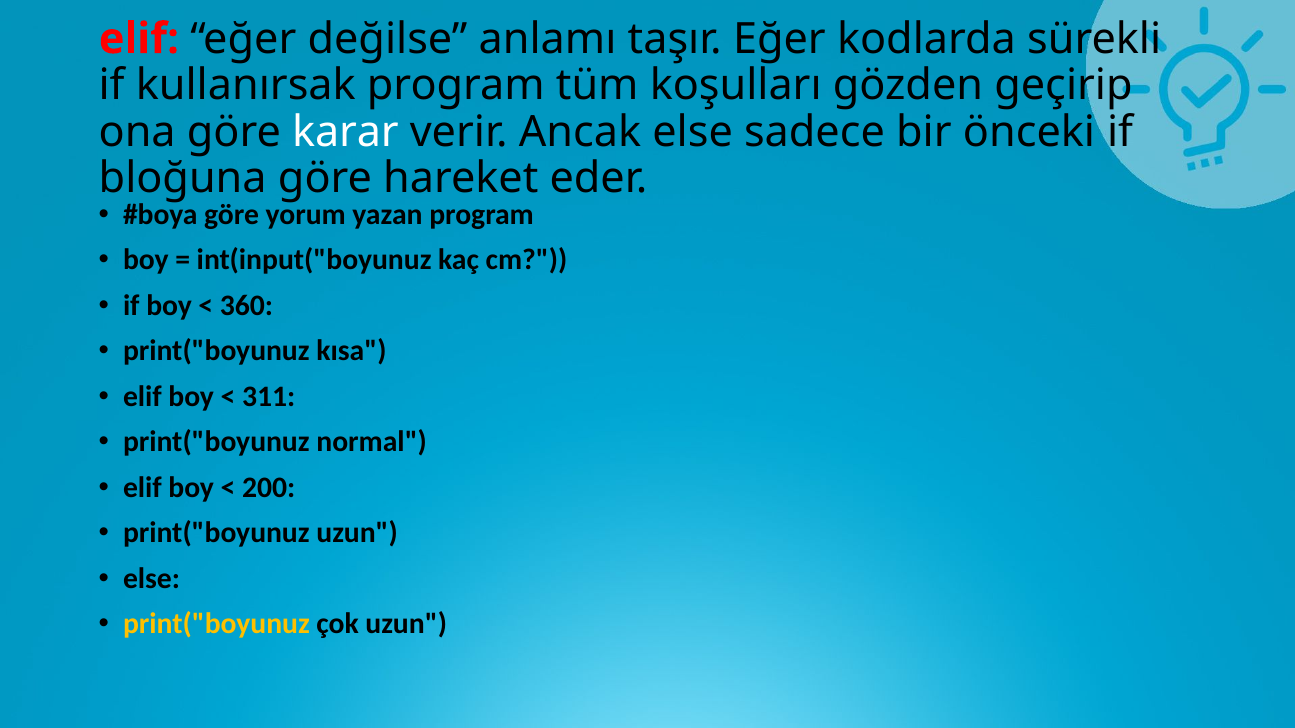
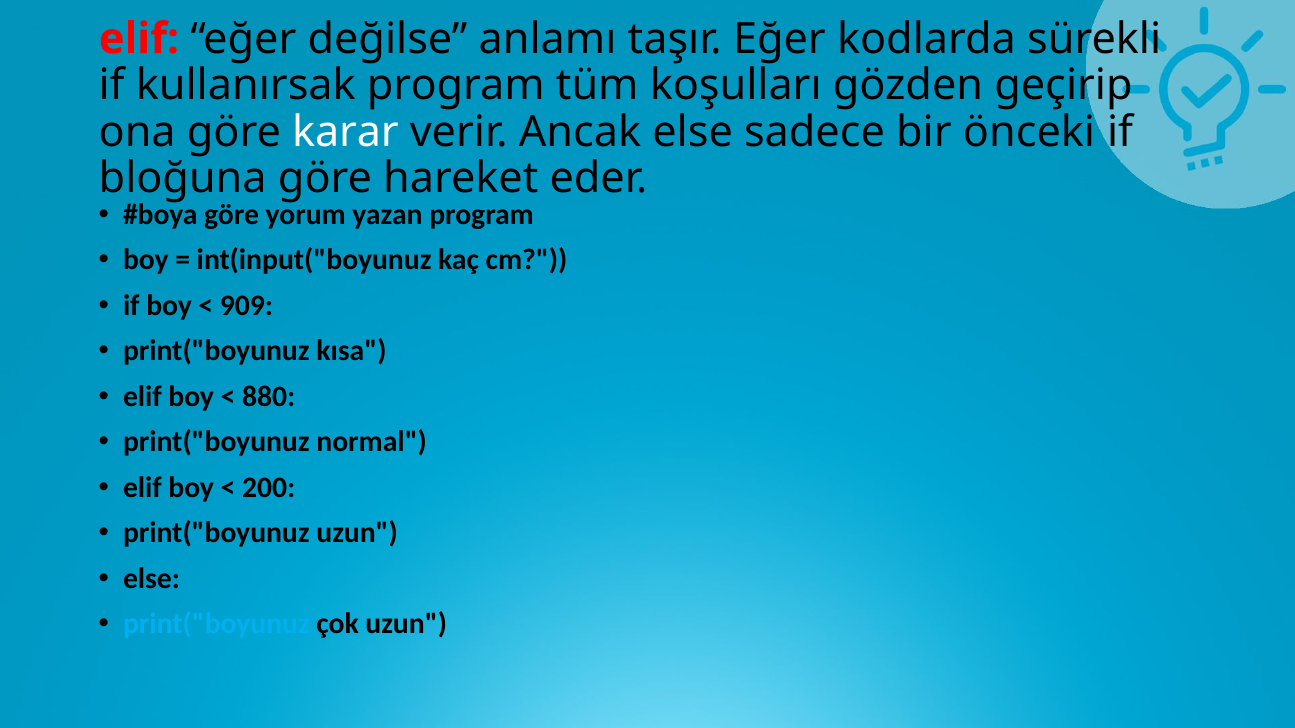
360: 360 -> 909
311: 311 -> 880
print("boyunuz at (216, 624) colour: yellow -> light blue
